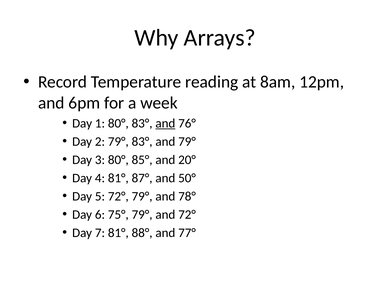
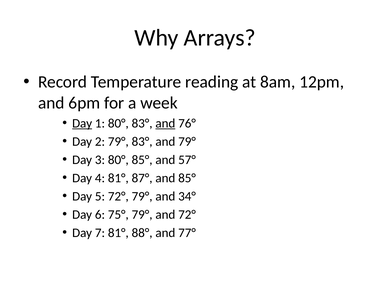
Day at (82, 123) underline: none -> present
20°: 20° -> 57°
and 50°: 50° -> 85°
78°: 78° -> 34°
